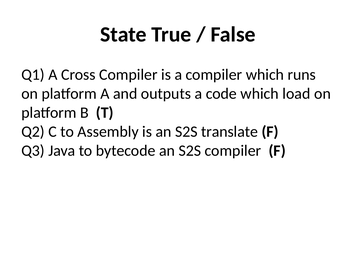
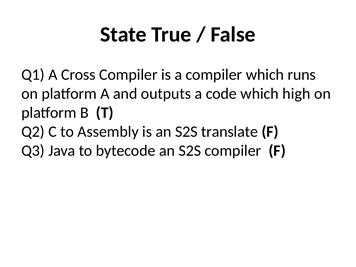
load: load -> high
